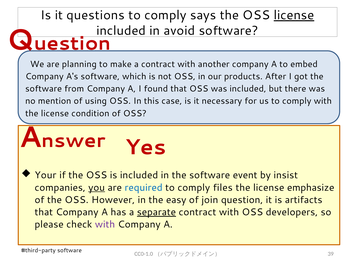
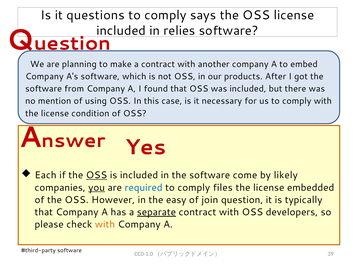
license at (294, 15) underline: present -> none
avoid: avoid -> relies
Your: Your -> Each
OSS at (97, 175) underline: none -> present
event: event -> come
insist: insist -> likely
emphasize: emphasize -> embedded
artifacts: artifacts -> typically
with at (105, 225) colour: purple -> orange
